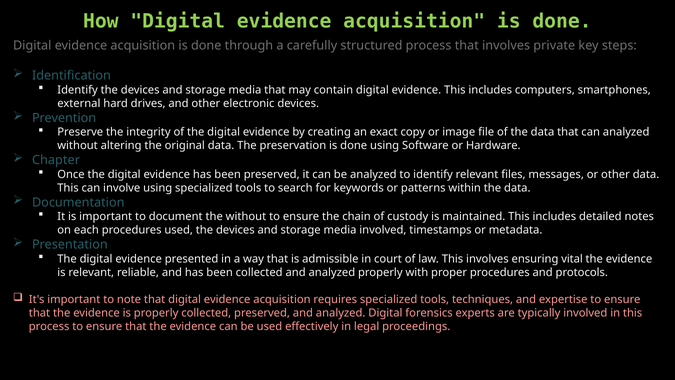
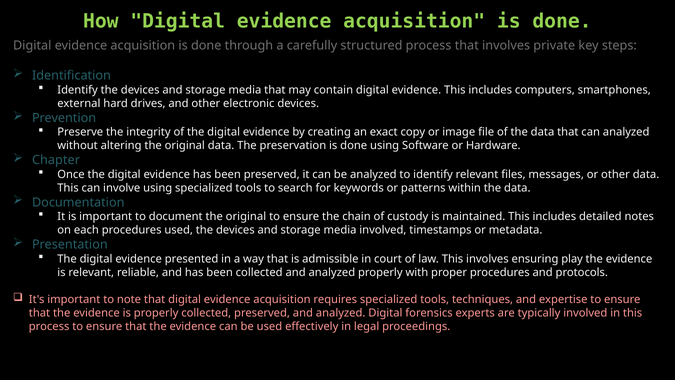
document the without: without -> original
vital: vital -> play
